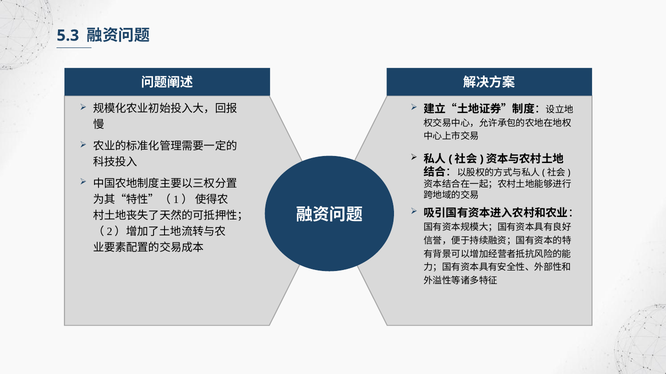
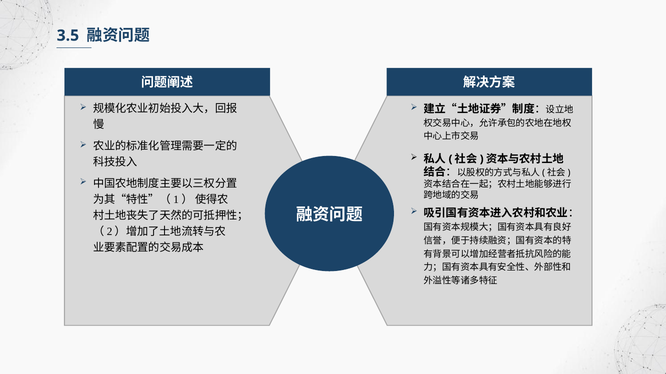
5.3: 5.3 -> 3.5
